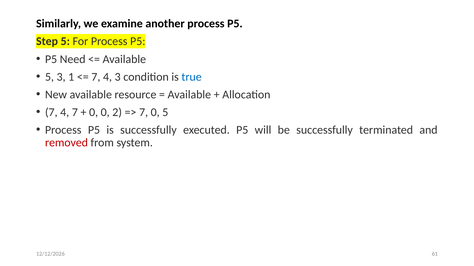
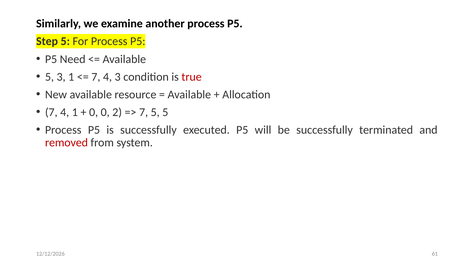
true colour: blue -> red
4 7: 7 -> 1
7 0: 0 -> 5
